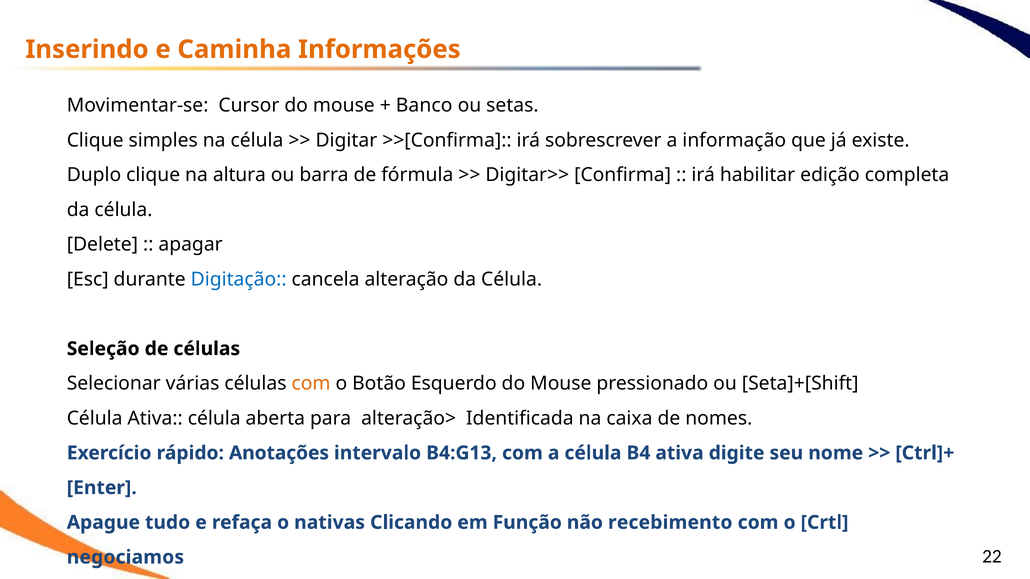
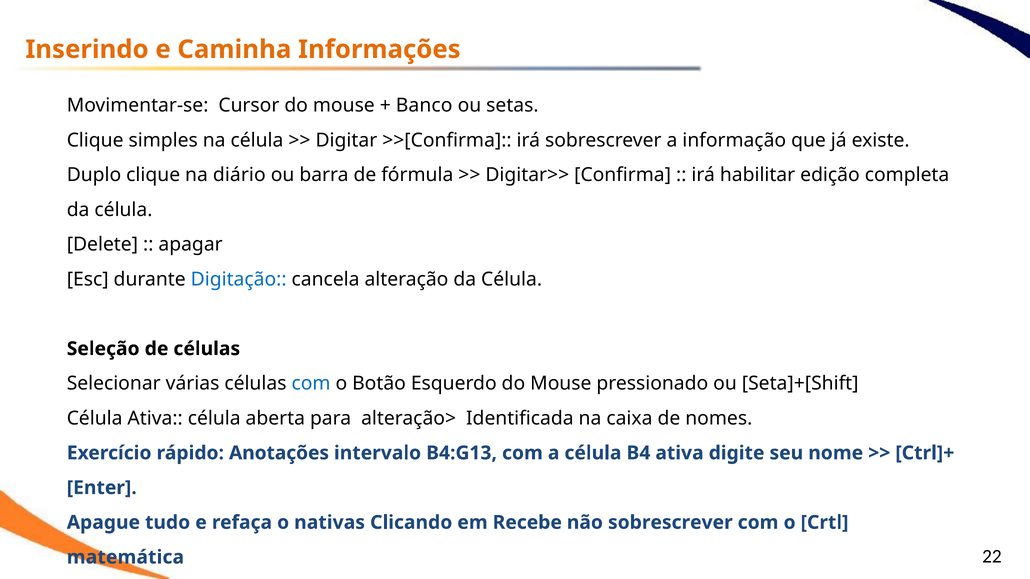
altura: altura -> diário
com at (311, 384) colour: orange -> blue
Função: Função -> Recebe
não recebimento: recebimento -> sobrescrever
negociamos: negociamos -> matemática
